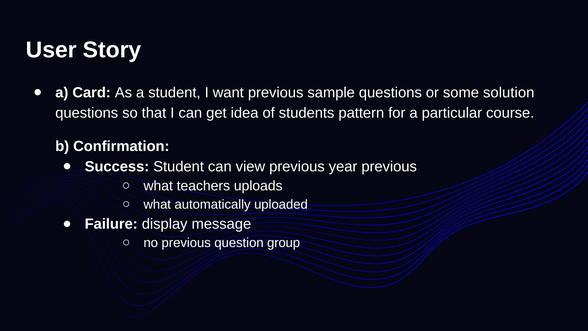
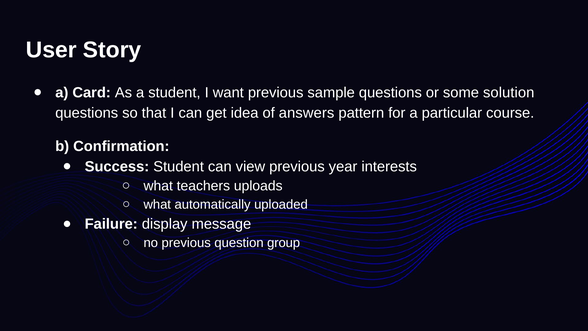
students: students -> answers
year previous: previous -> interests
